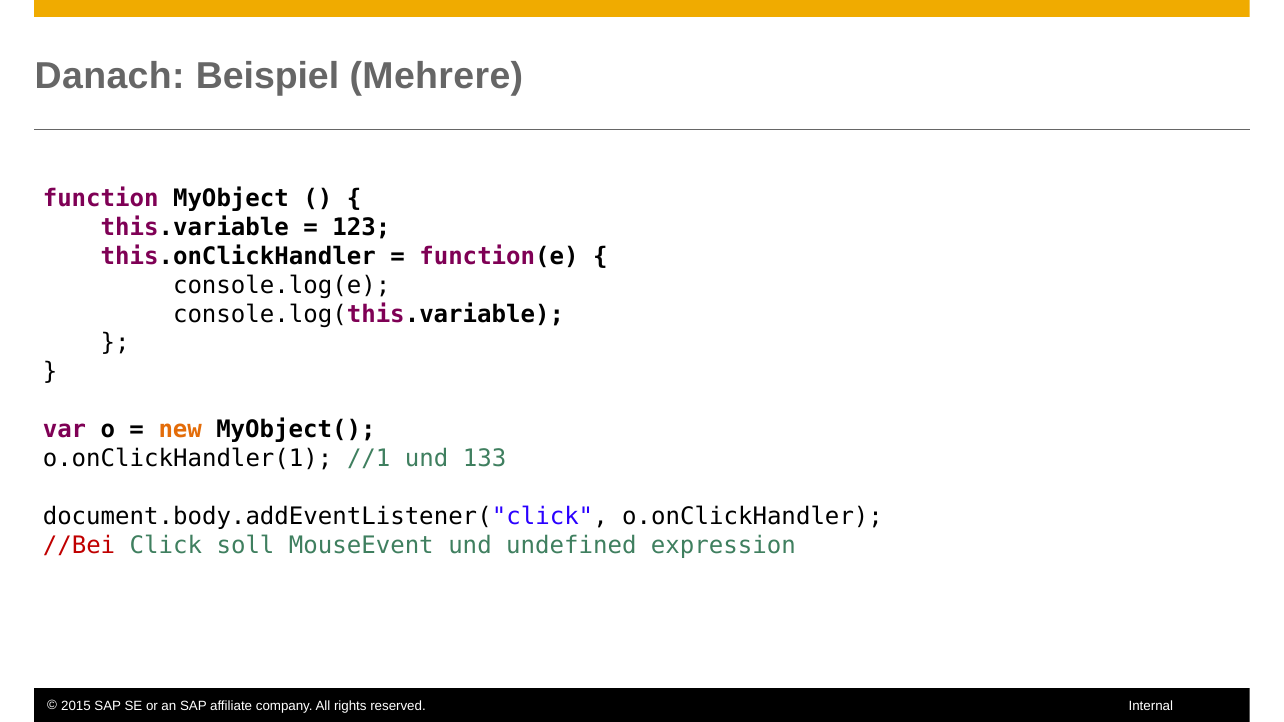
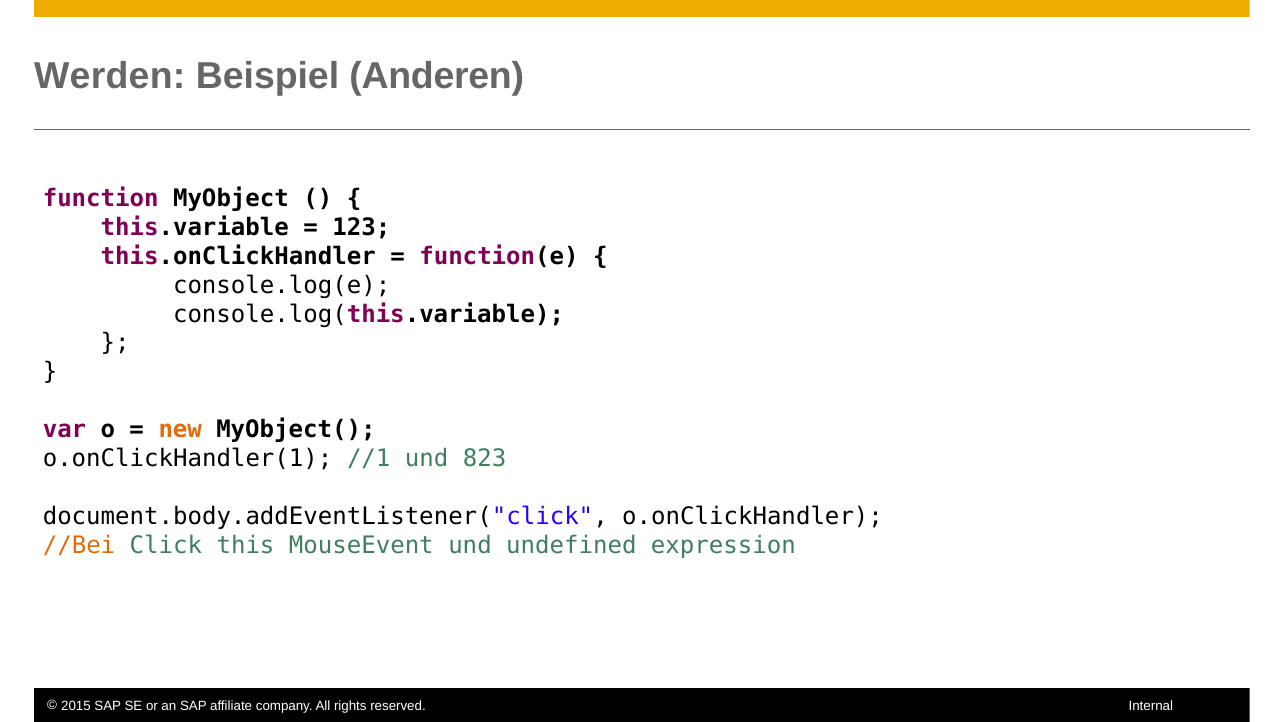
Danach: Danach -> Werden
Mehrere: Mehrere -> Anderen
133: 133 -> 823
//Bei colour: red -> orange
soll: soll -> this
